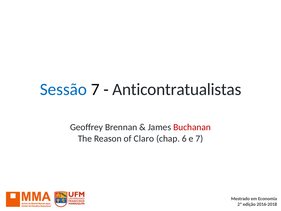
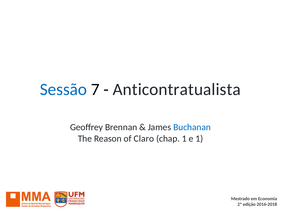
Anticontratualistas: Anticontratualistas -> Anticontratualista
Buchanan colour: red -> blue
chap 6: 6 -> 1
e 7: 7 -> 1
